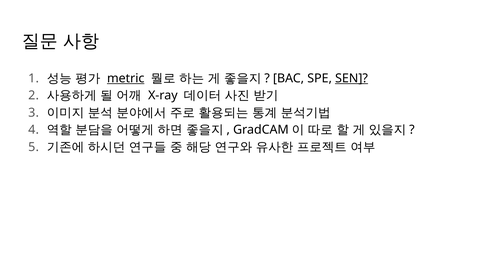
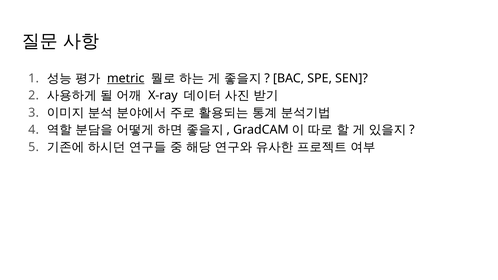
SEN underline: present -> none
